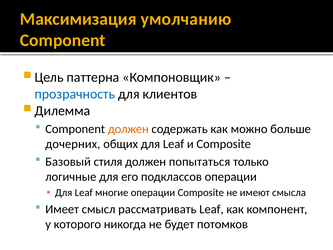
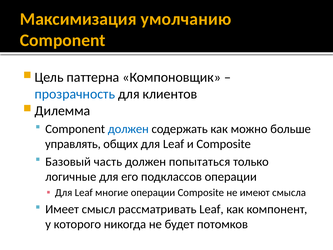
должен at (128, 129) colour: orange -> blue
дочерних: дочерних -> управлять
стиля: стиля -> часть
